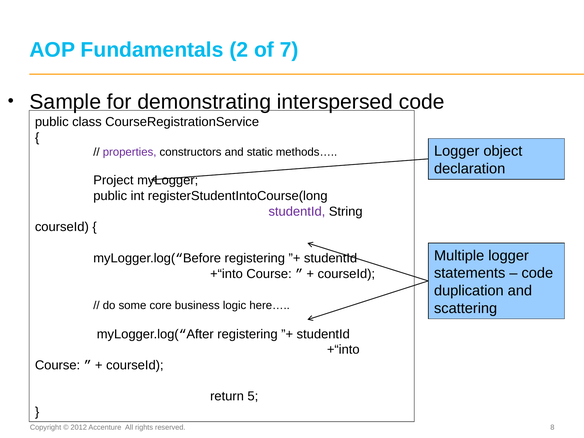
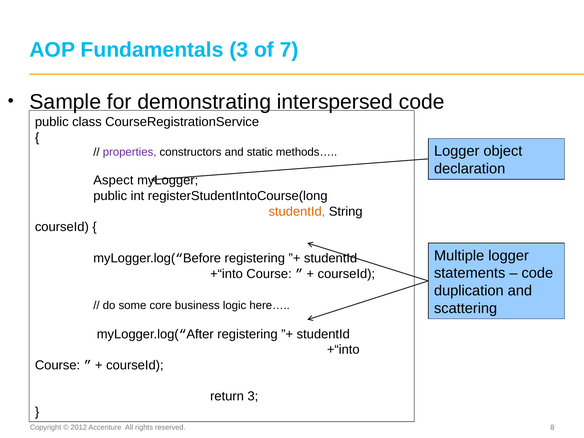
Fundamentals 2: 2 -> 3
Project: Project -> Aspect
studentId at (297, 211) colour: purple -> orange
return 5: 5 -> 3
